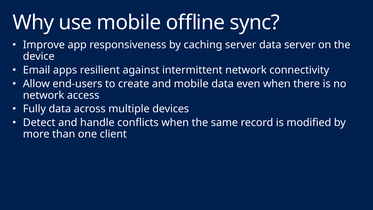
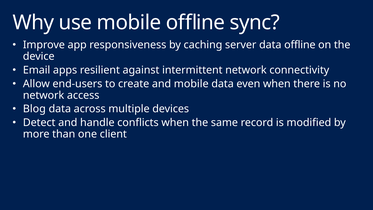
data server: server -> offline
Fully: Fully -> Blog
